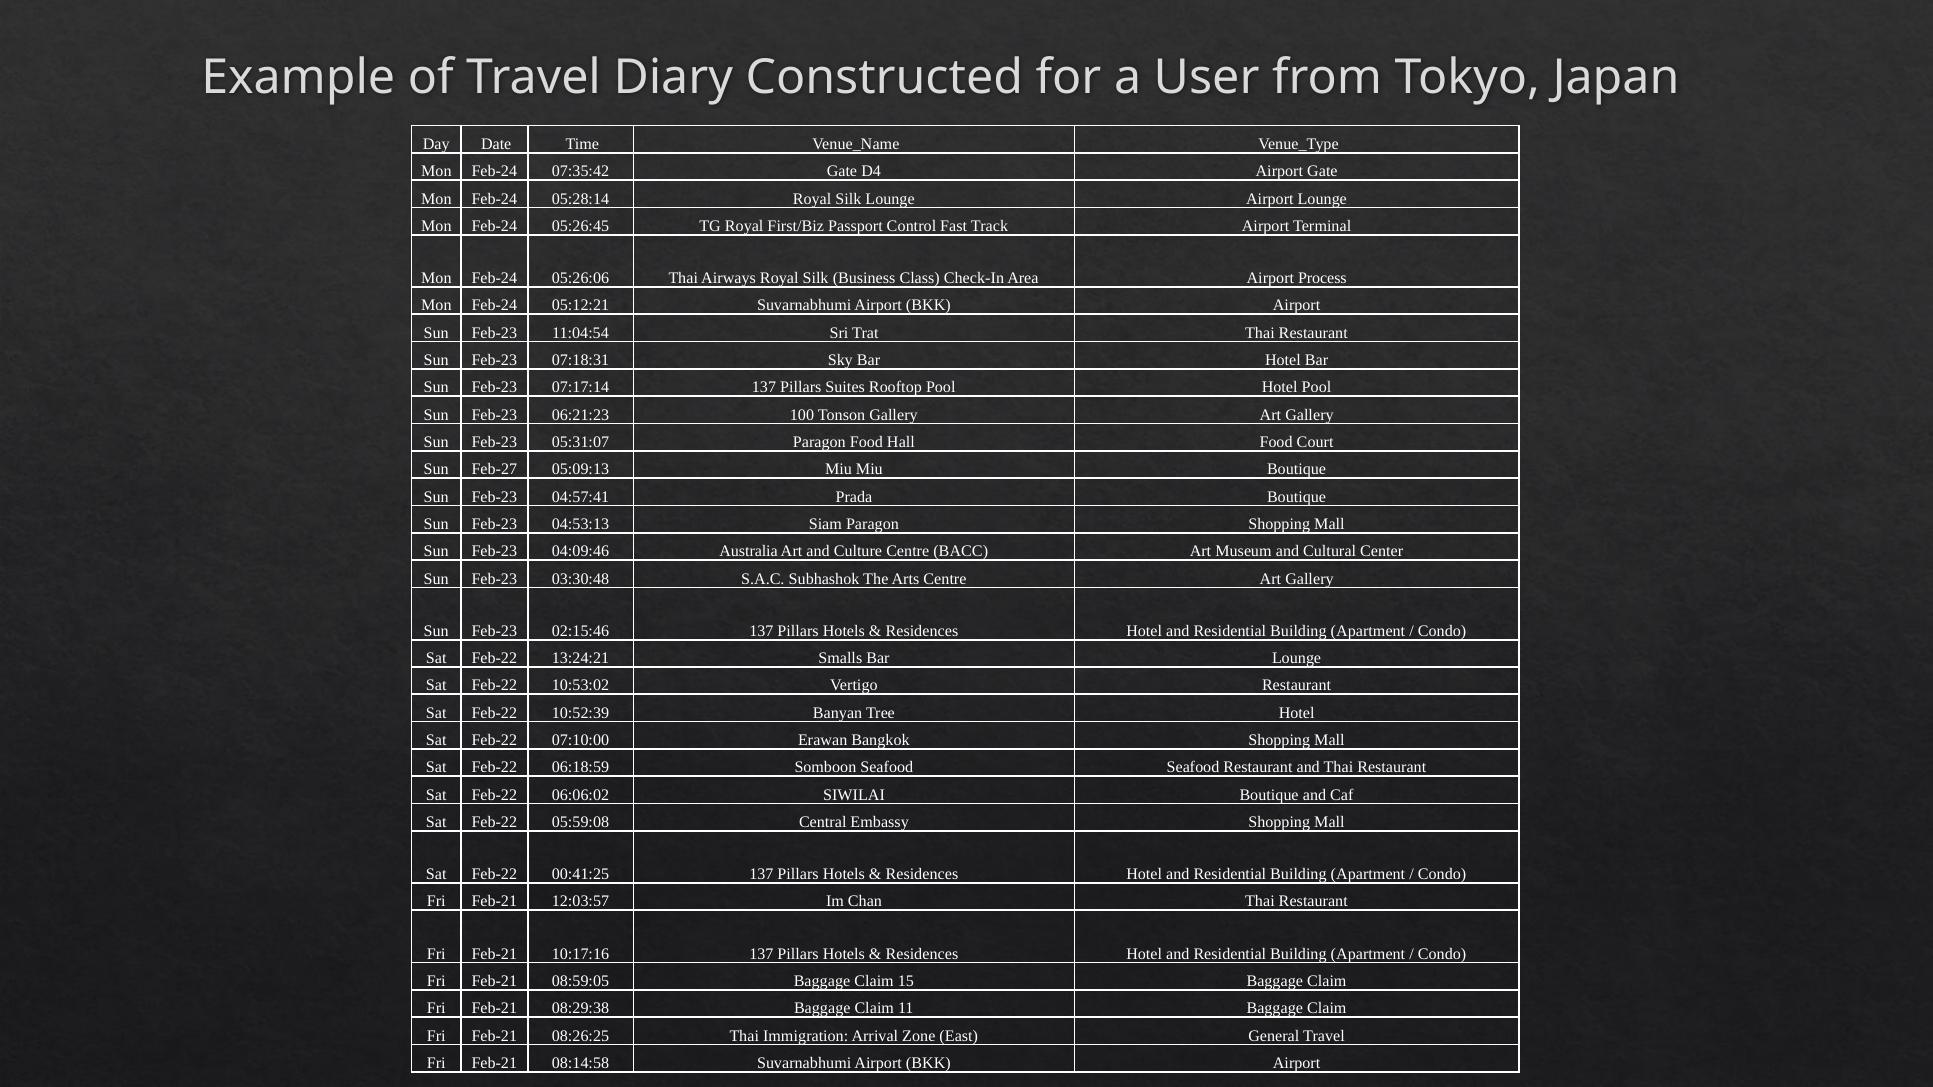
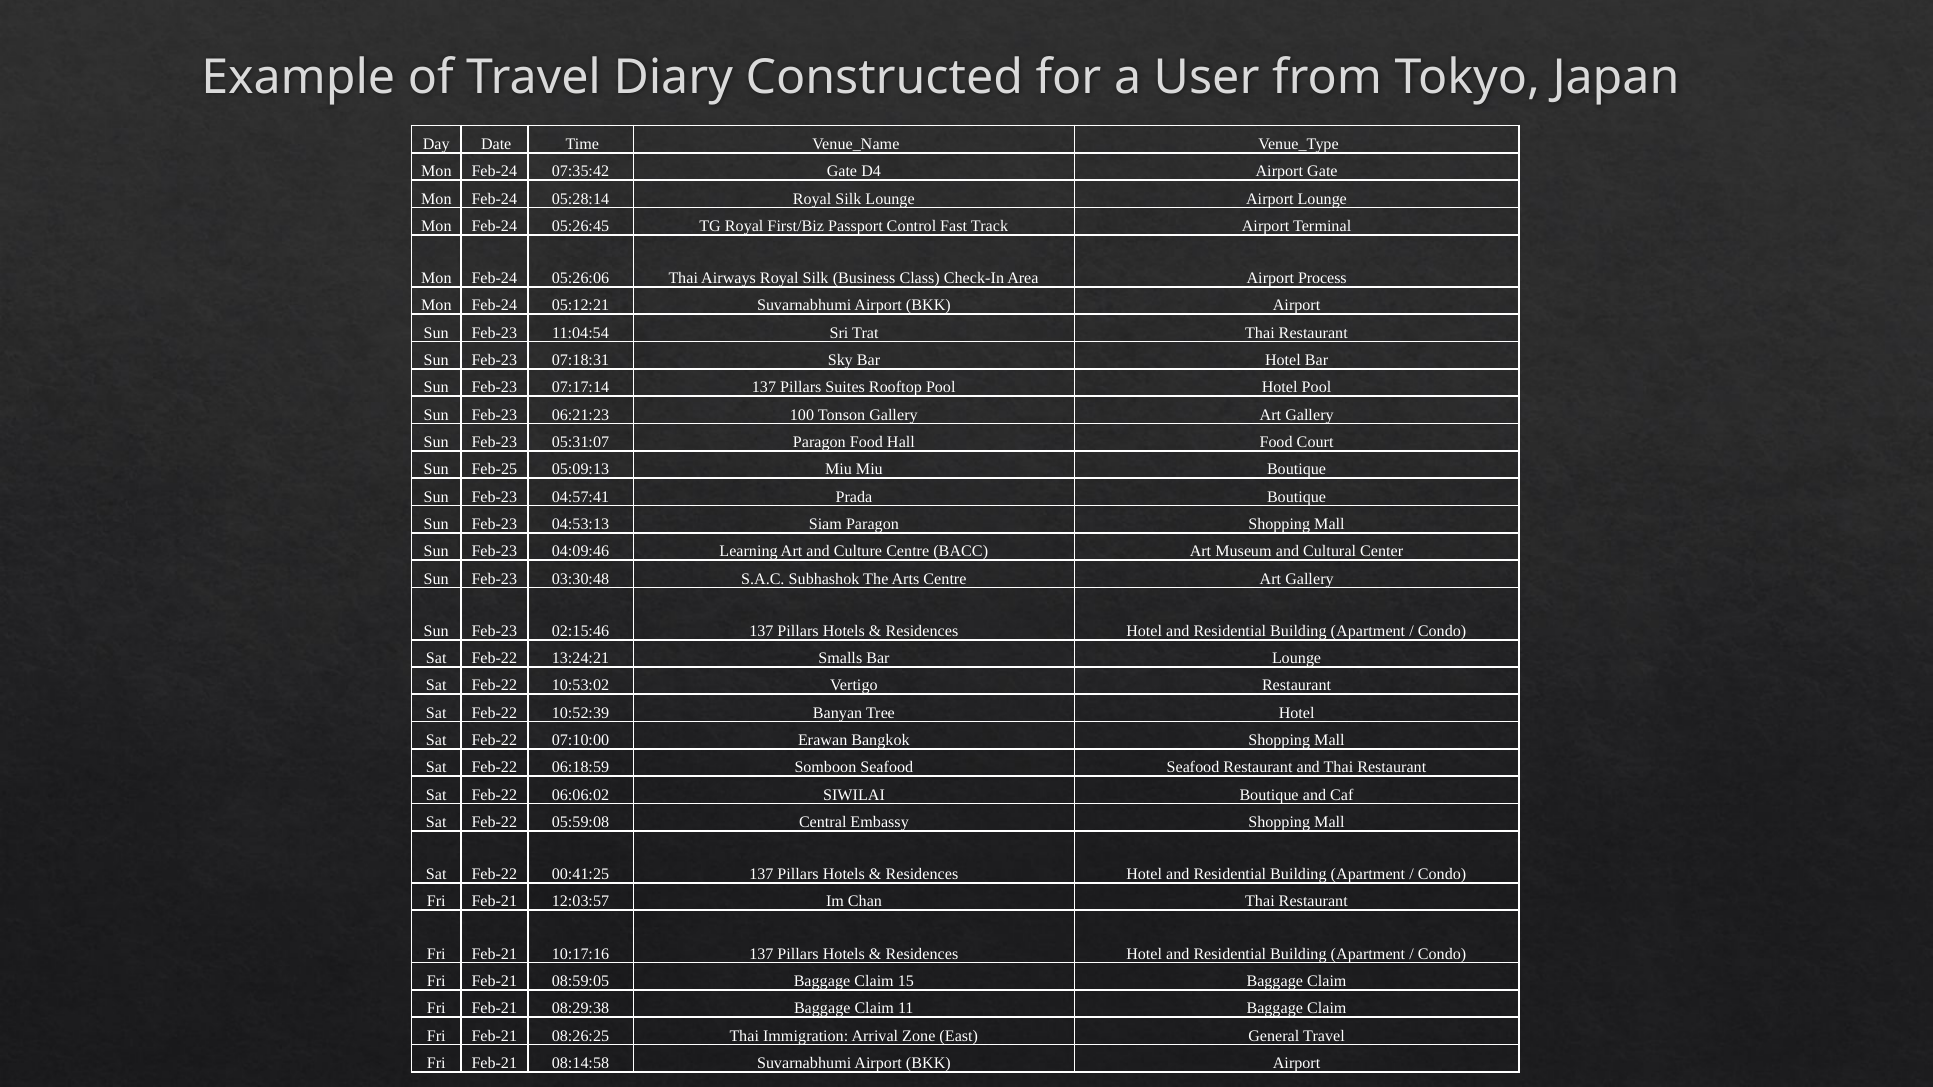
Feb-27: Feb-27 -> Feb-25
Australia: Australia -> Learning
